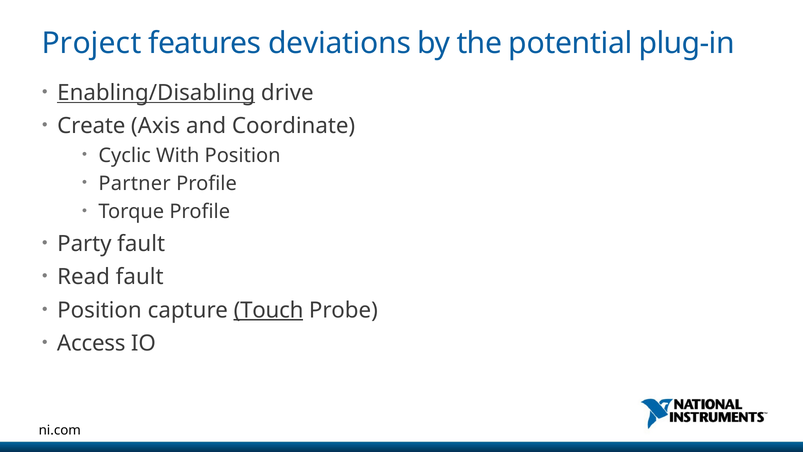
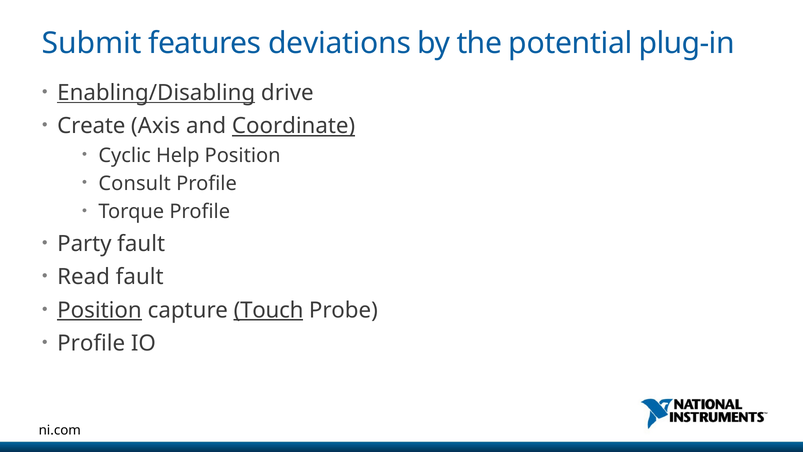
Project: Project -> Submit
Coordinate underline: none -> present
With: With -> Help
Partner: Partner -> Consult
Position at (100, 310) underline: none -> present
Access at (91, 343): Access -> Profile
